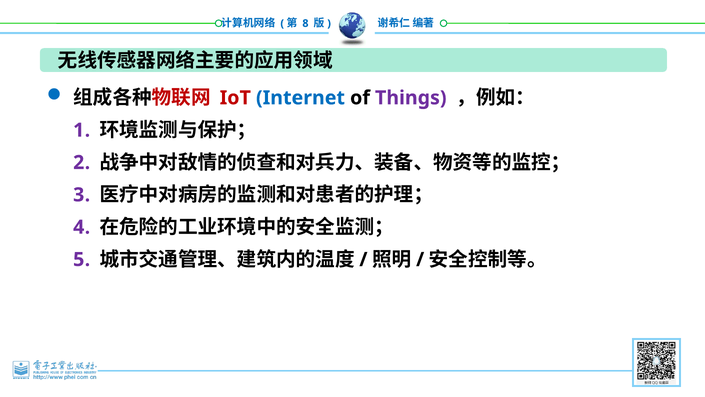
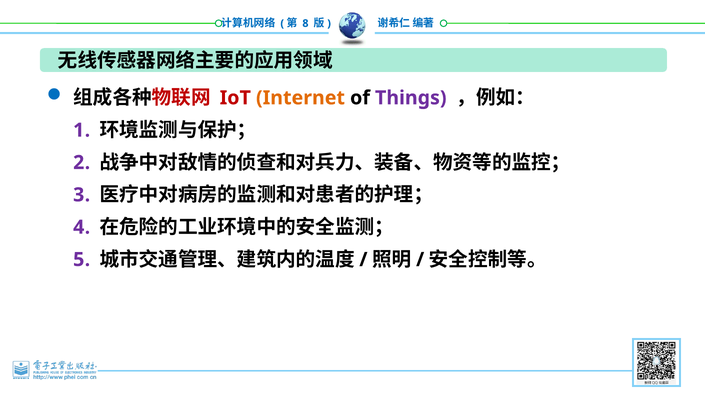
Internet colour: blue -> orange
